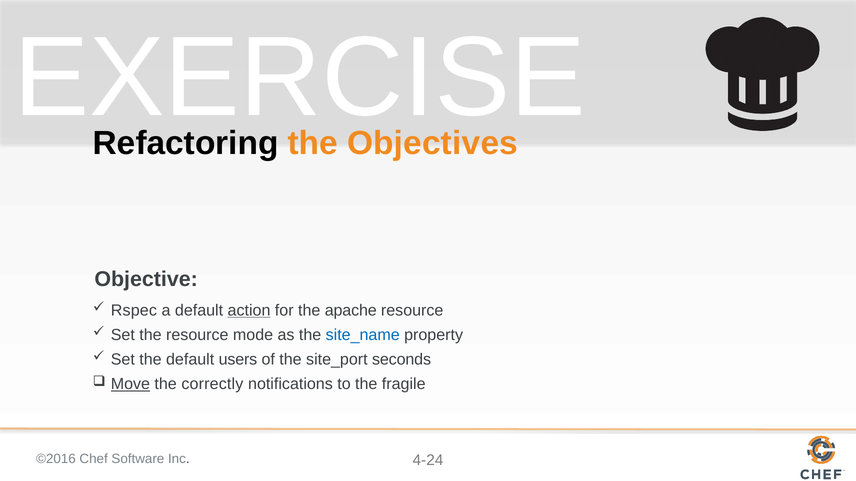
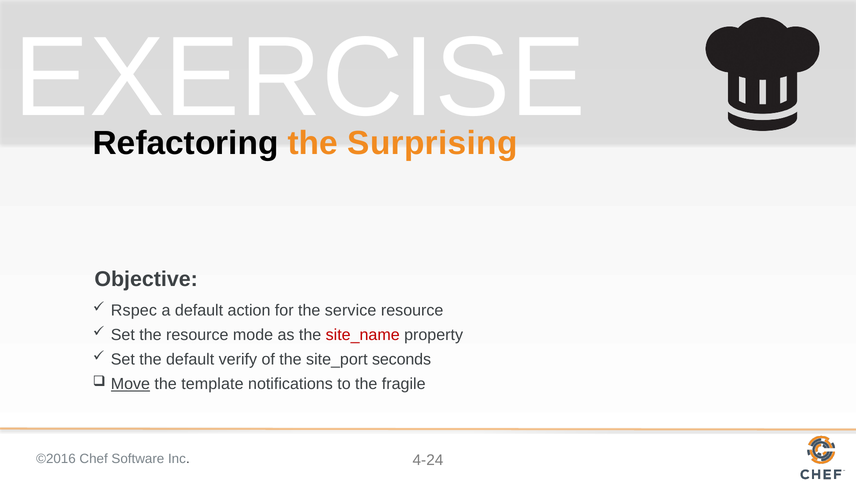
Objectives: Objectives -> Surprising
action underline: present -> none
apache: apache -> service
site_name colour: blue -> red
users: users -> verify
correctly: correctly -> template
